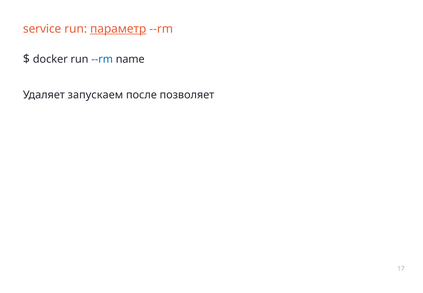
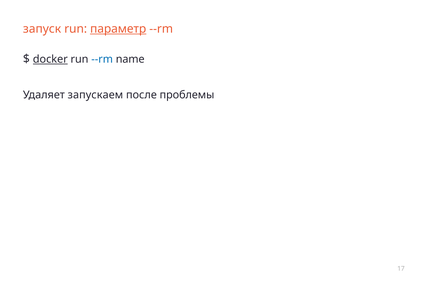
service: service -> запуск
docker underline: none -> present
позволяет: позволяет -> проблемы
